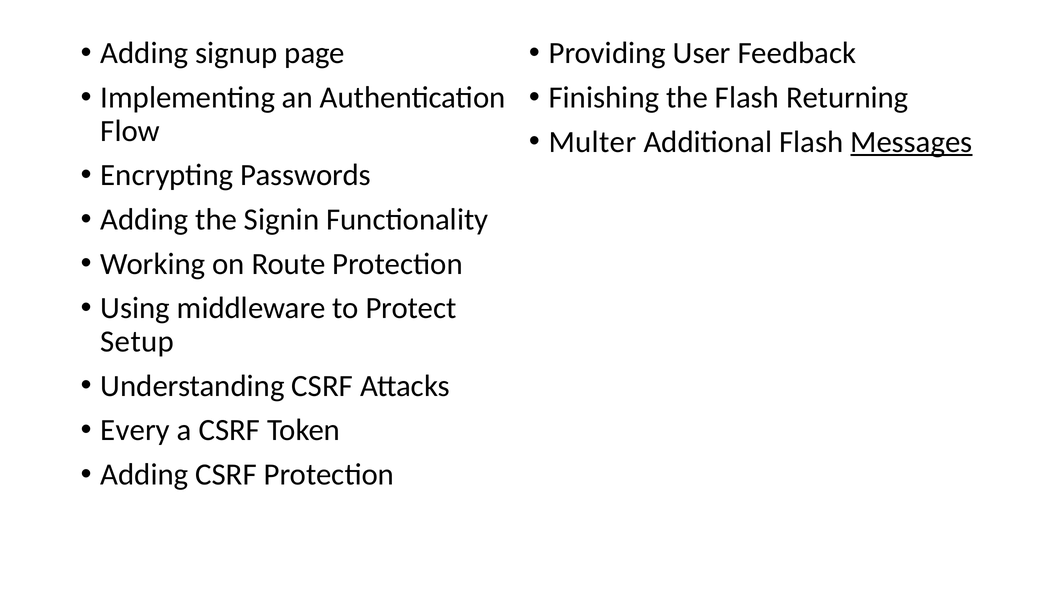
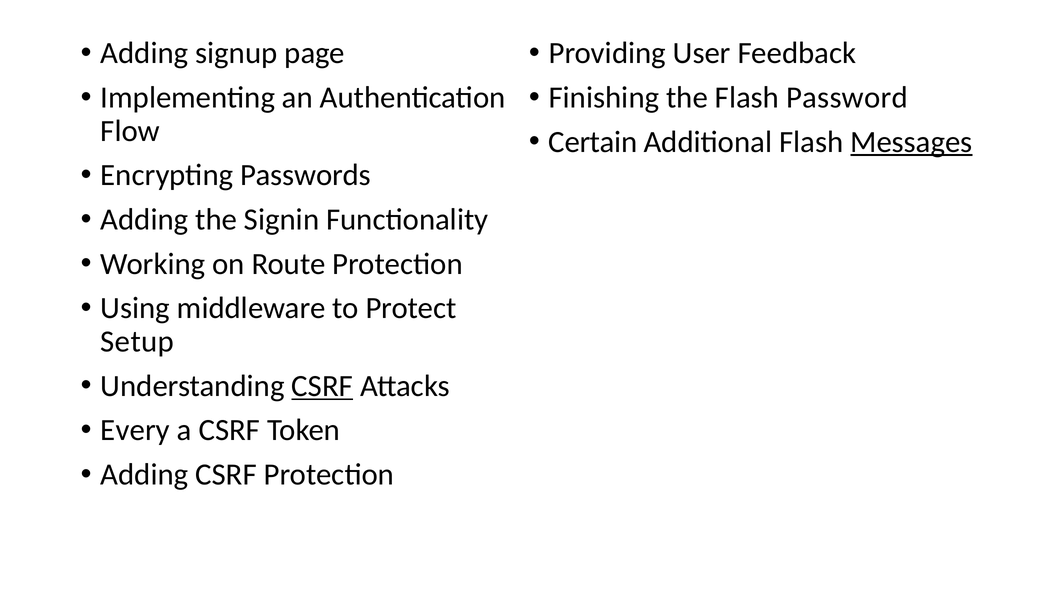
Returning: Returning -> Password
Multer: Multer -> Certain
CSRF at (322, 386) underline: none -> present
